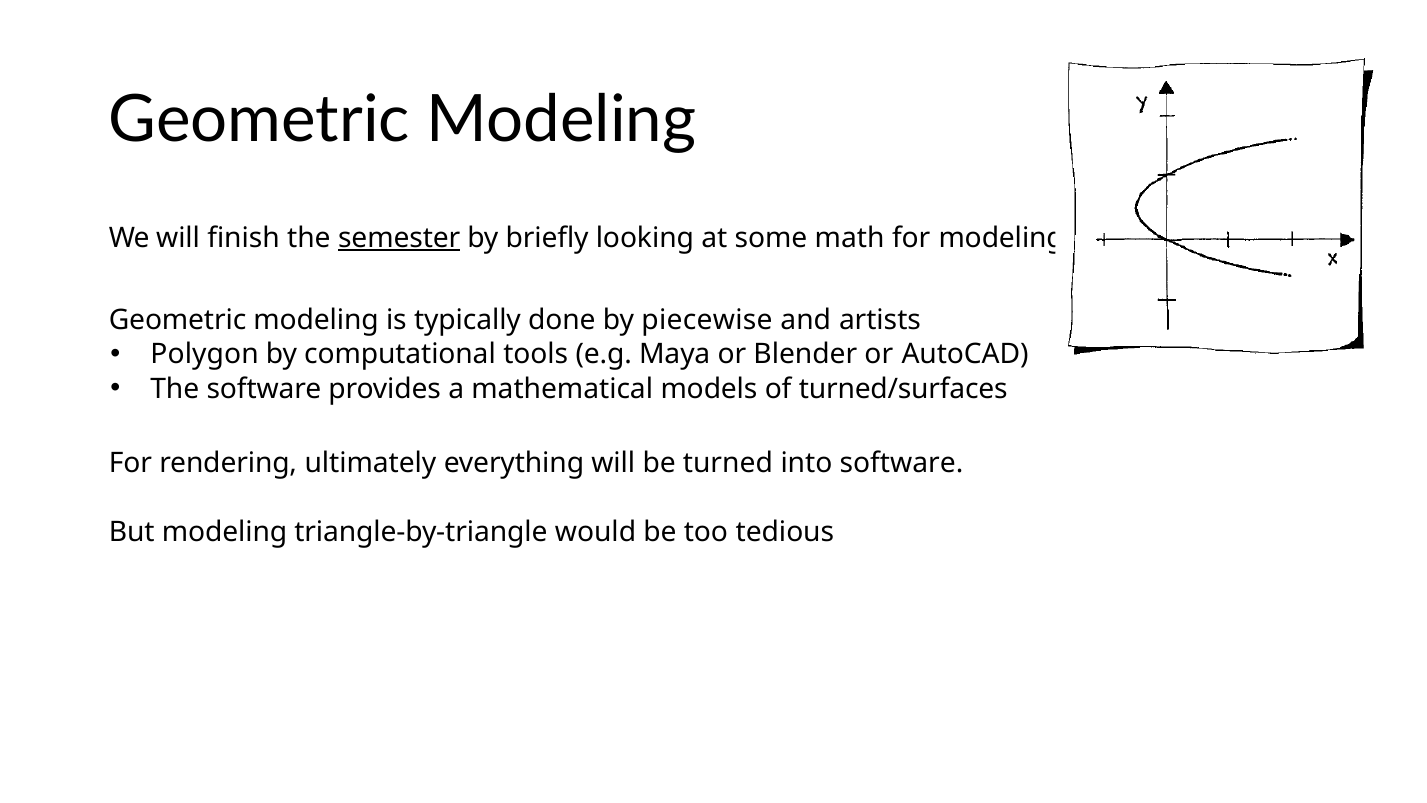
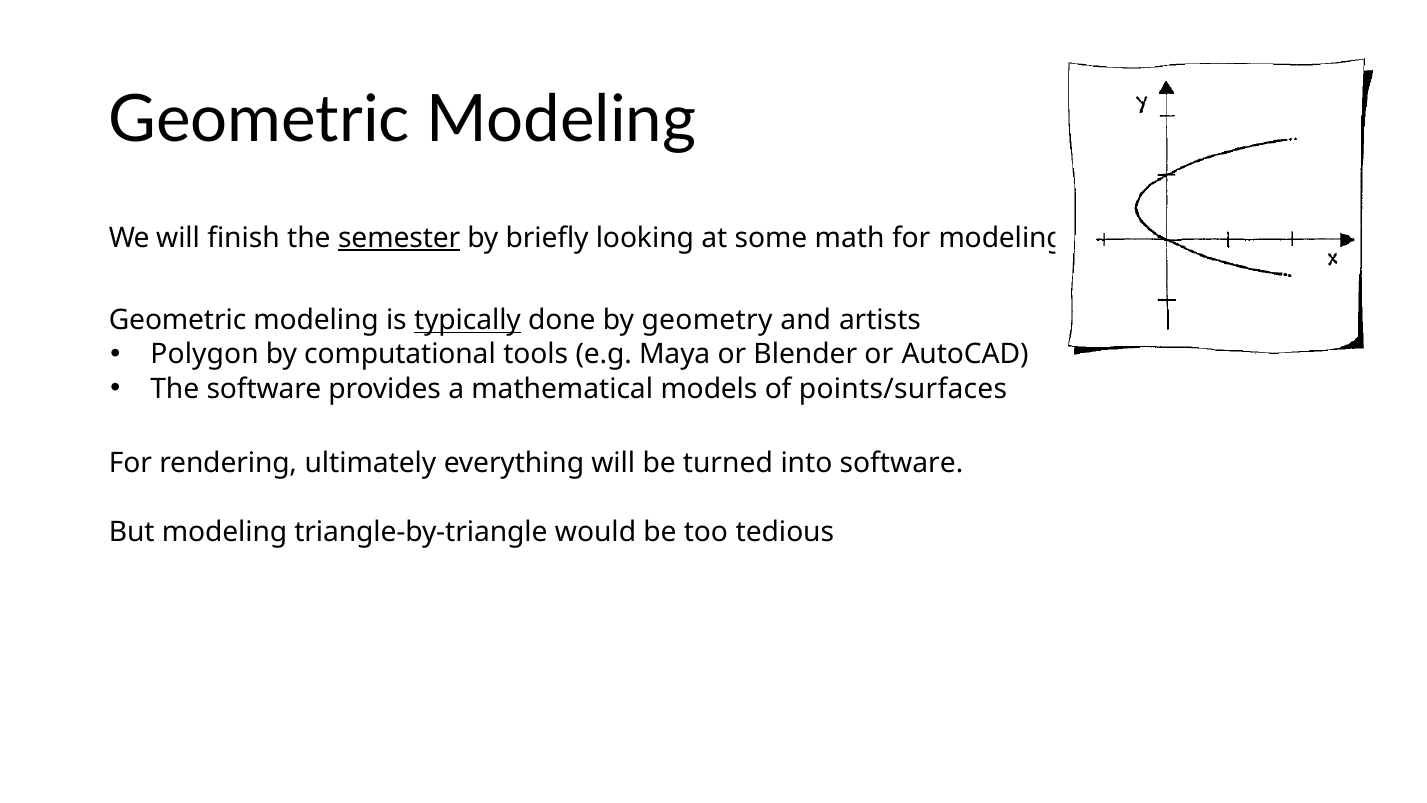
typically underline: none -> present
piecewise: piecewise -> geometry
turned/surfaces: turned/surfaces -> points/surfaces
